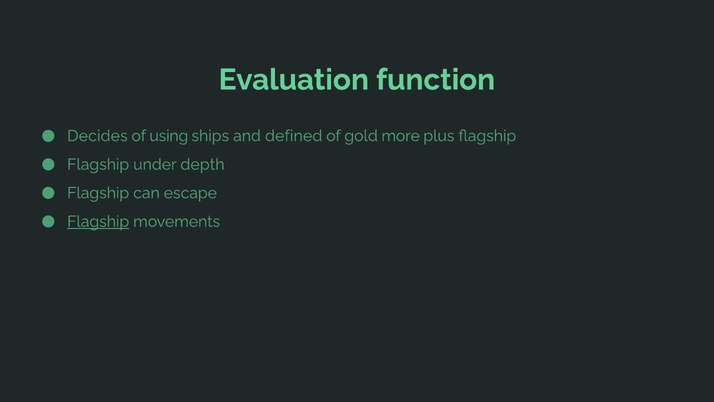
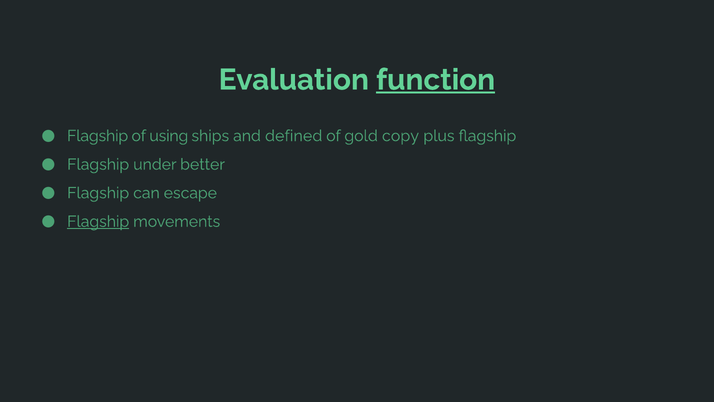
function underline: none -> present
Decides at (97, 136): Decides -> Flagship
more: more -> copy
depth: depth -> better
